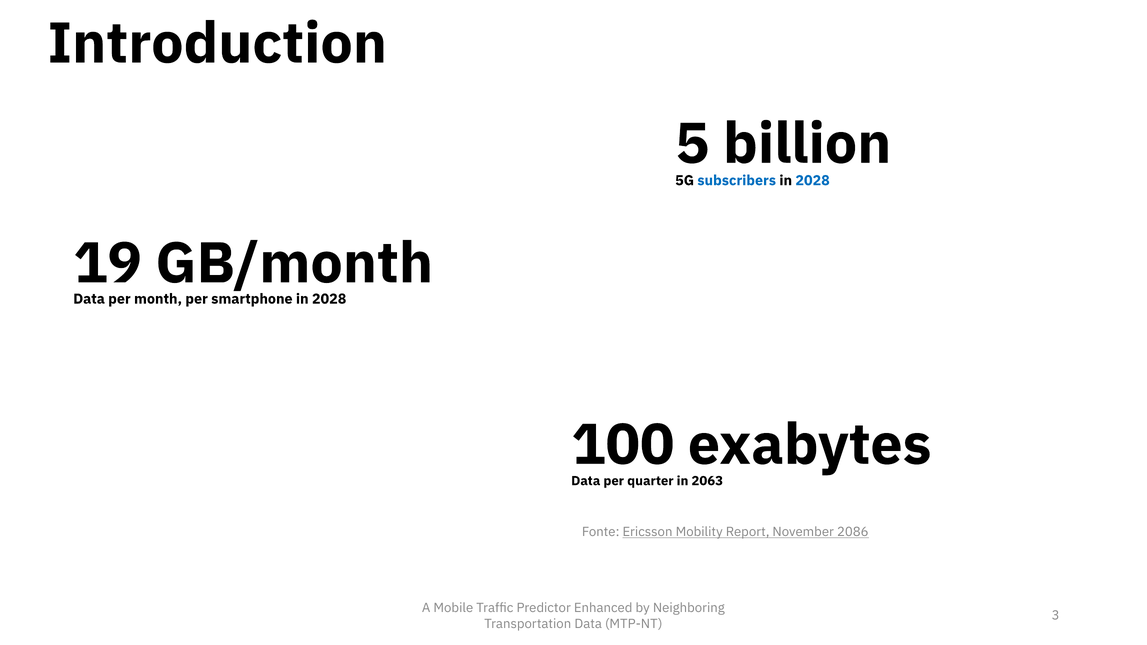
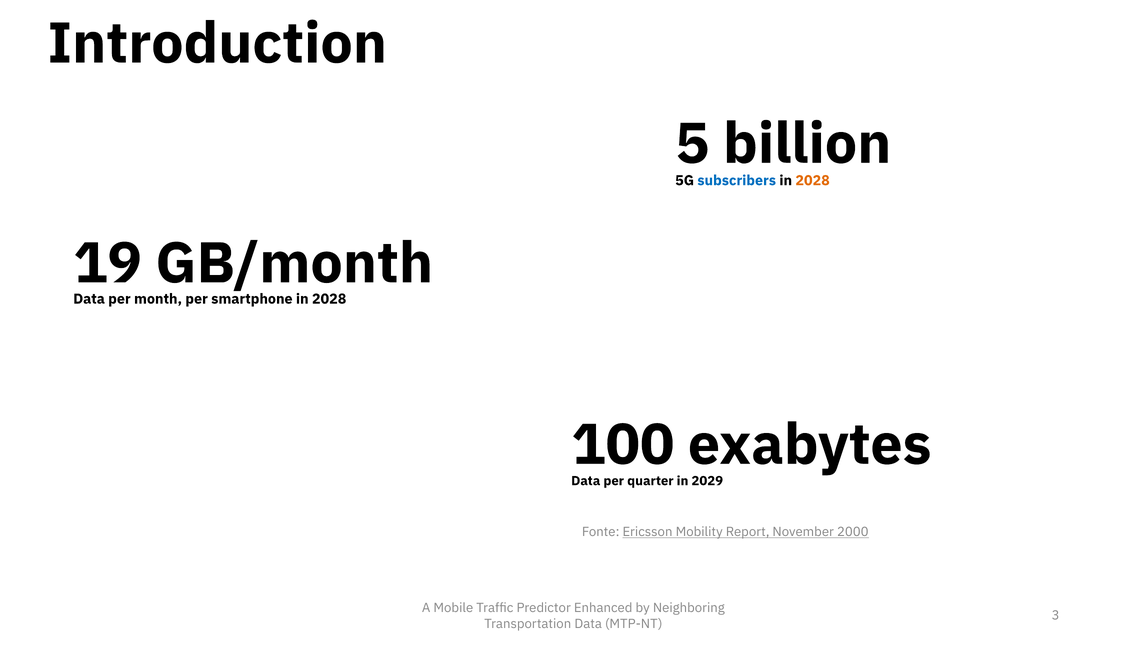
2028 at (813, 181) colour: blue -> orange
2063: 2063 -> 2029
2086: 2086 -> 2000
